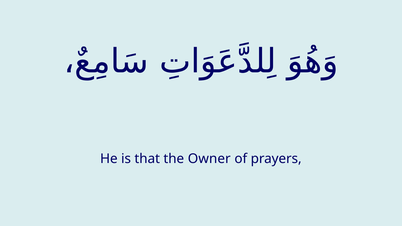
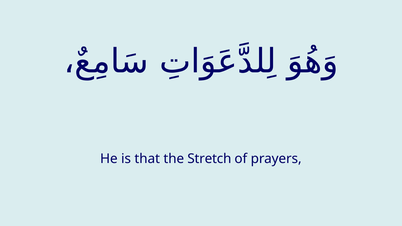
Owner: Owner -> Stretch
